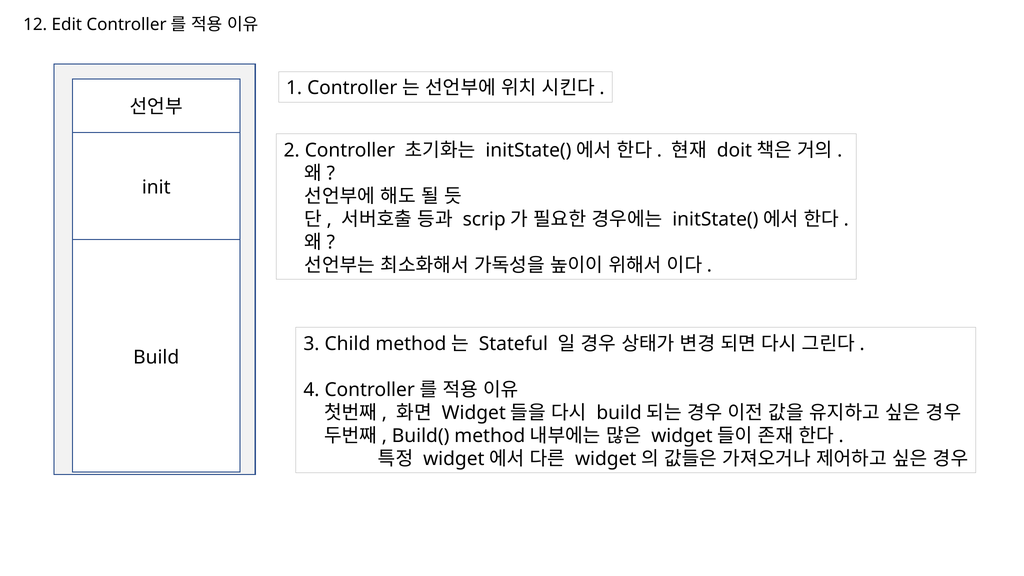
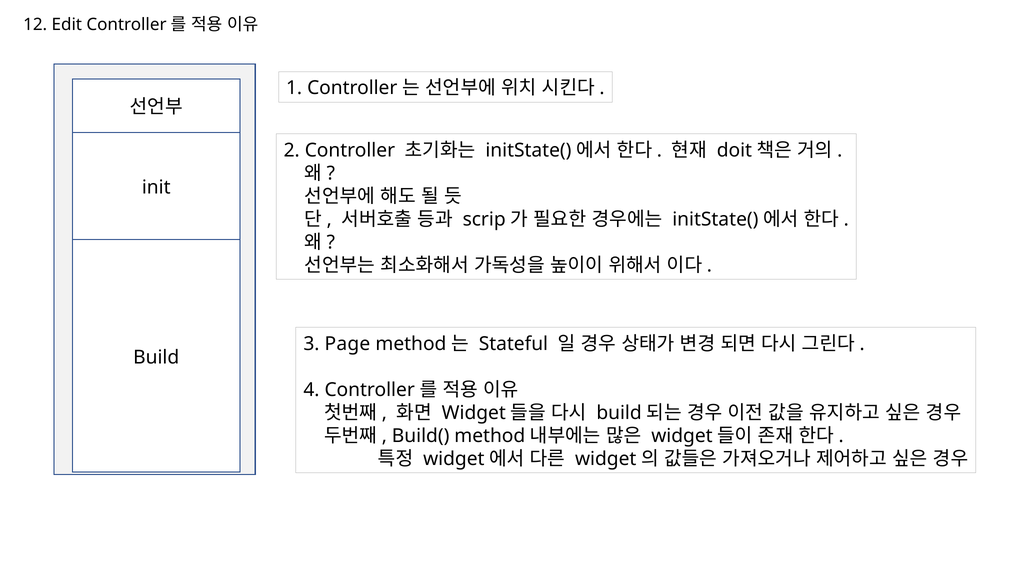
Child: Child -> Page
